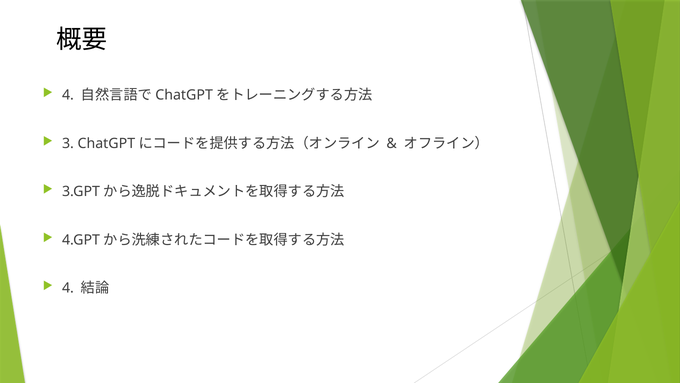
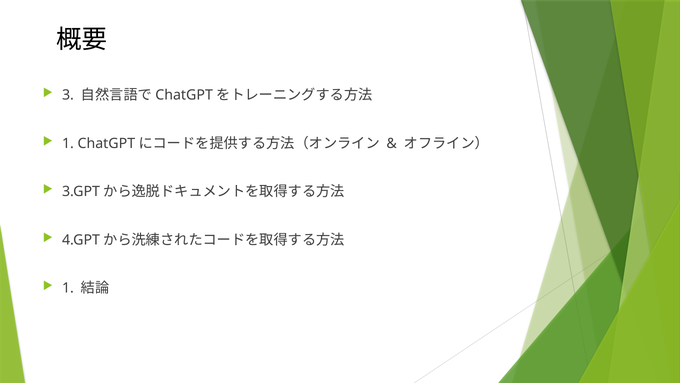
4 at (68, 95): 4 -> 3
3 at (68, 143): 3 -> 1
4 at (68, 288): 4 -> 1
